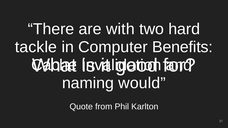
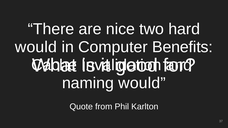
with: with -> nice
tackle at (36, 47): tackle -> would
